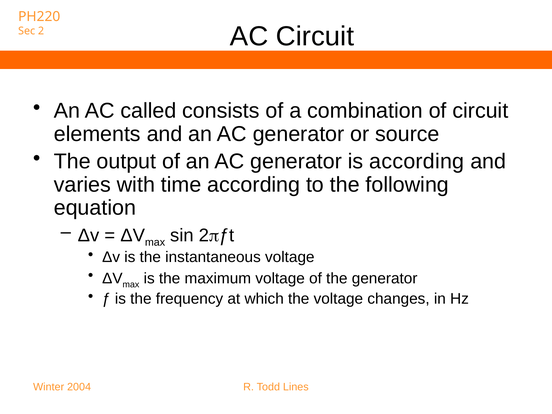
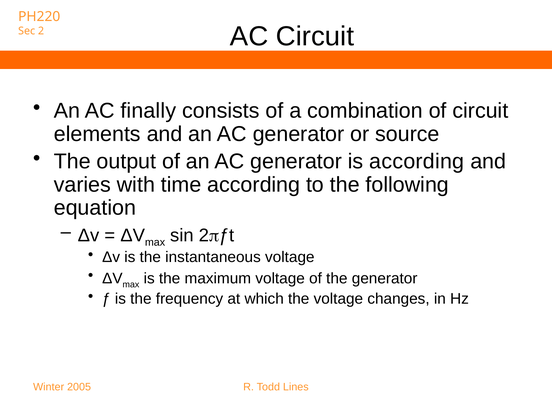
called: called -> finally
2004: 2004 -> 2005
